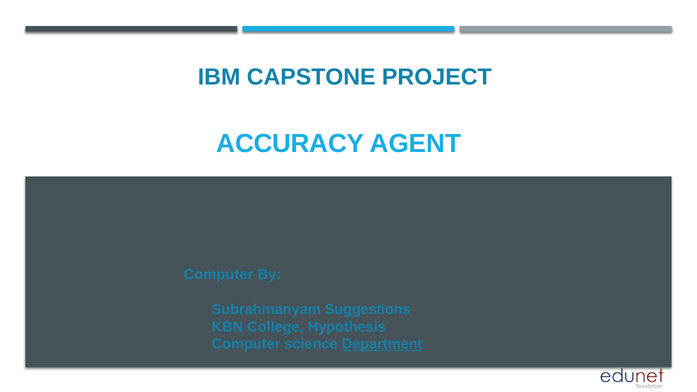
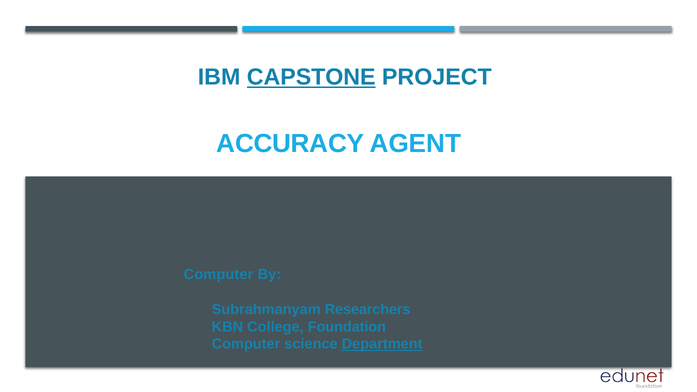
CAPSTONE underline: none -> present
Suggestions: Suggestions -> Researchers
Hypothesis: Hypothesis -> Foundation
